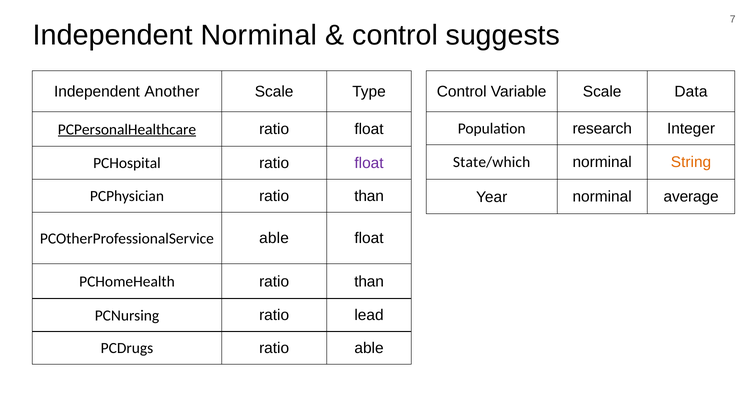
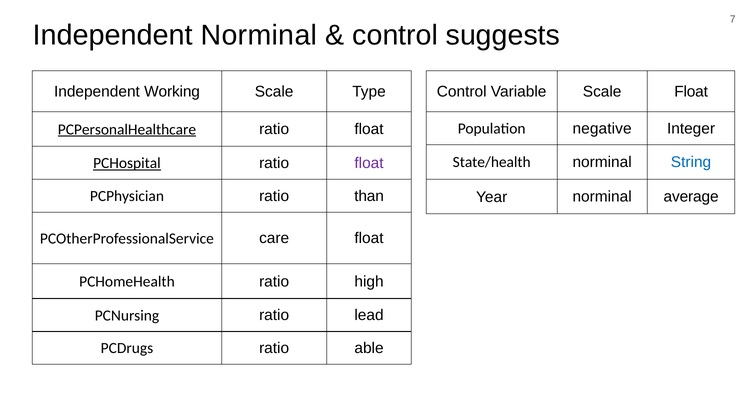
Another: Another -> Working
Scale Data: Data -> Float
research: research -> negative
State/which: State/which -> State/health
String colour: orange -> blue
PCHospital underline: none -> present
PCOtherProfessionalService able: able -> care
PCHomeHealth ratio than: than -> high
